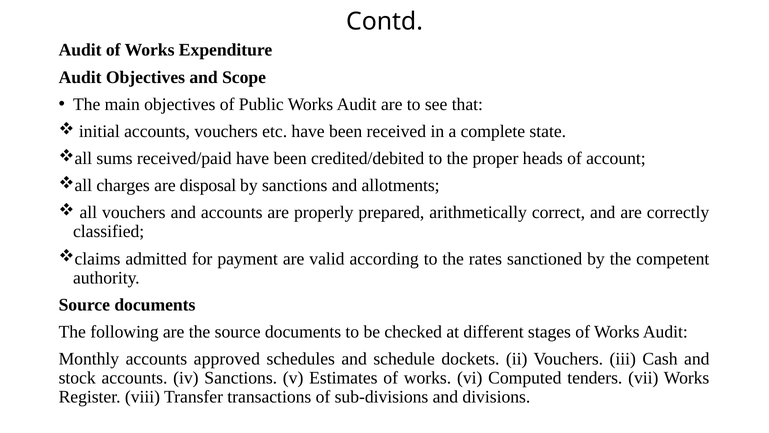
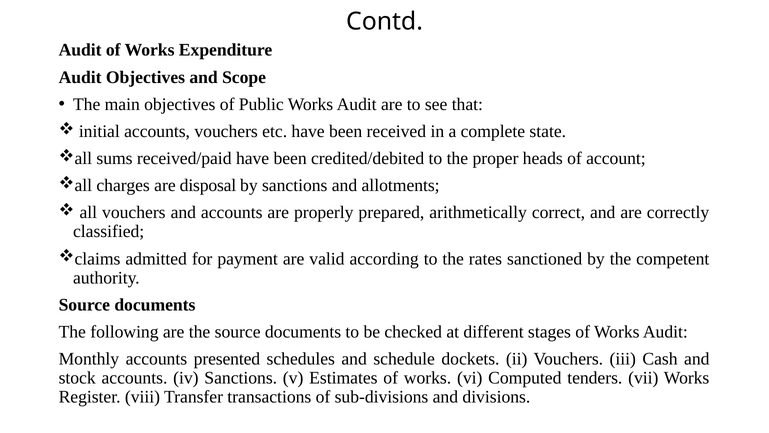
approved: approved -> presented
